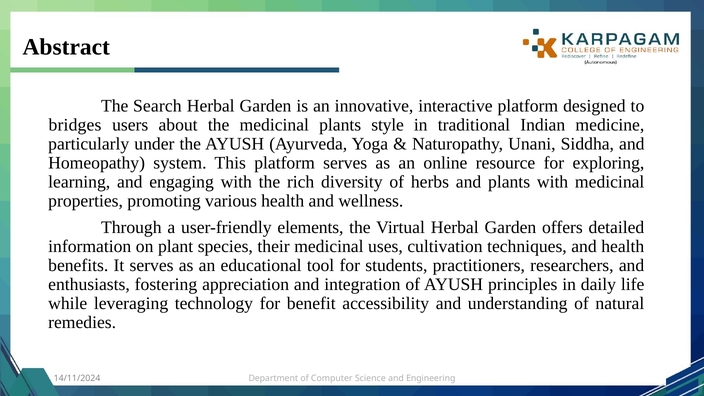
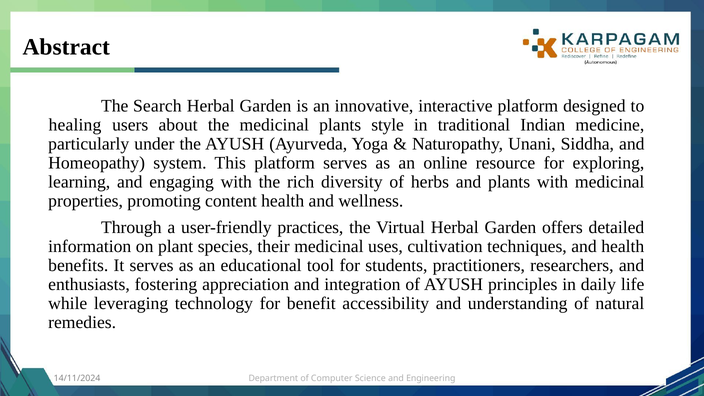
bridges: bridges -> healing
various: various -> content
elements: elements -> practices
